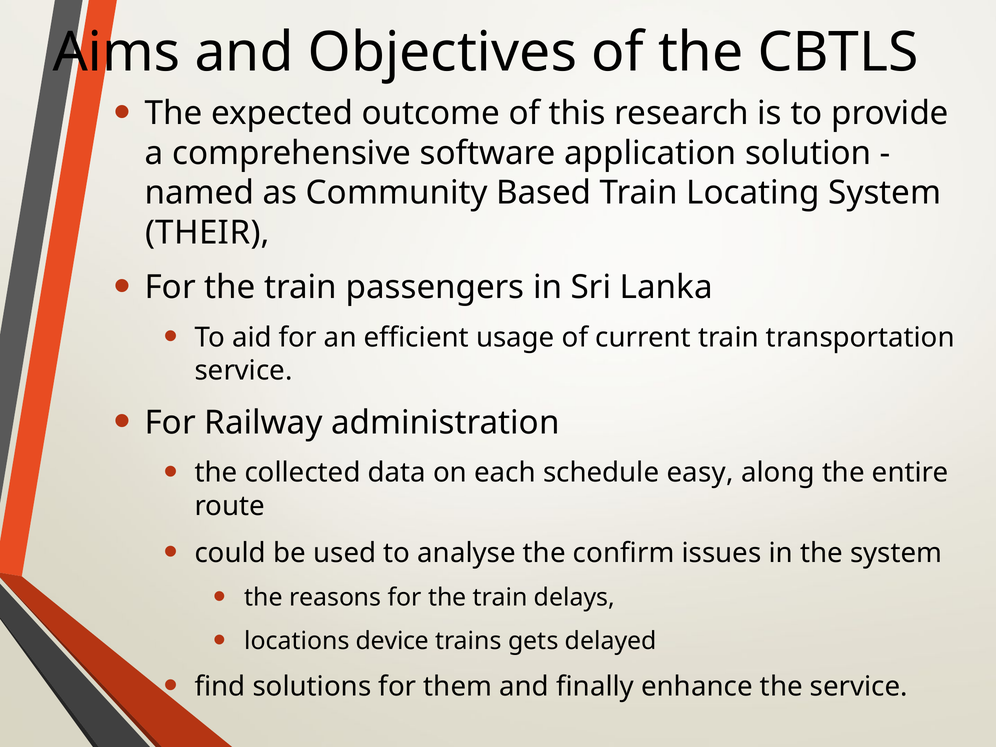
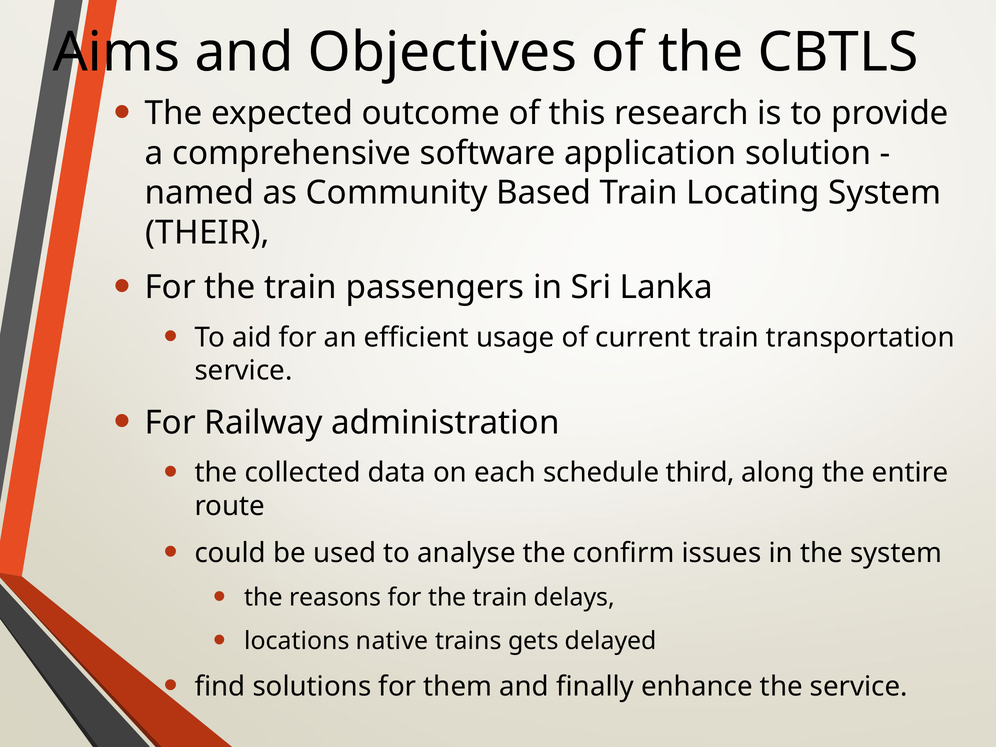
easy: easy -> third
device: device -> native
